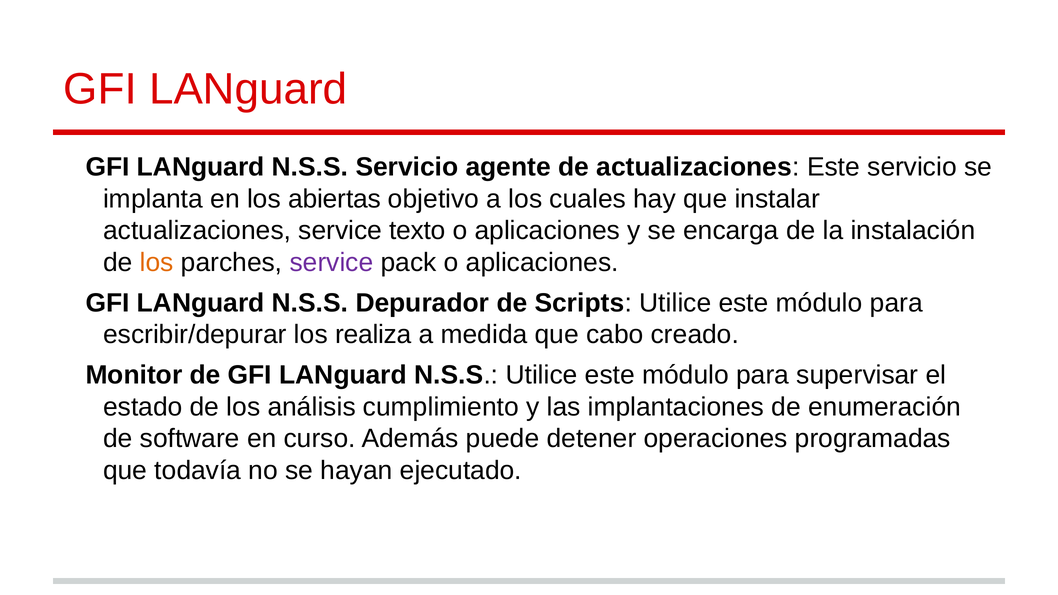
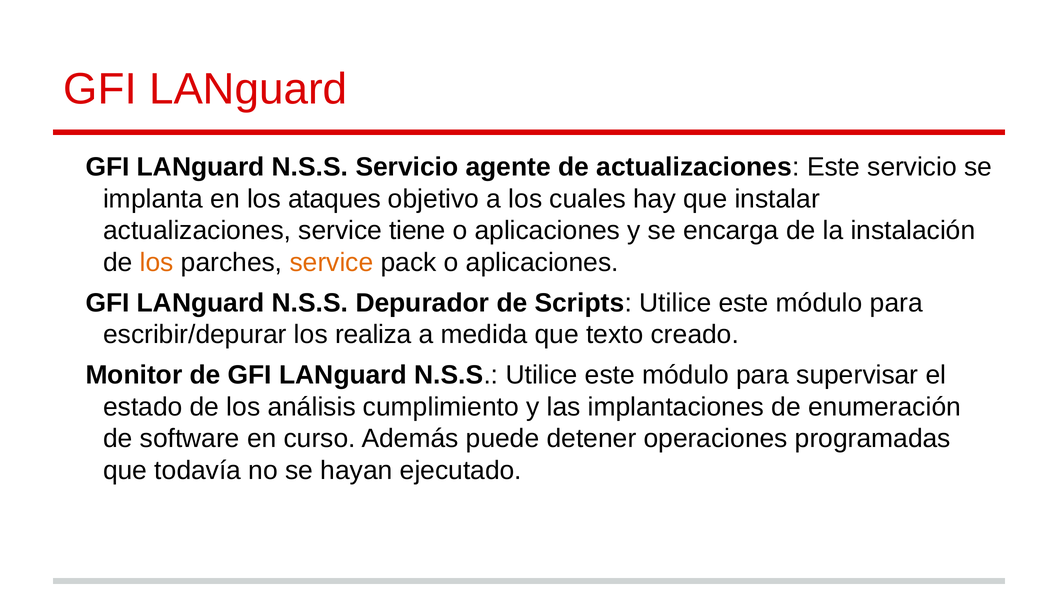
abiertas: abiertas -> ataques
texto: texto -> tiene
service at (331, 262) colour: purple -> orange
cabo: cabo -> texto
